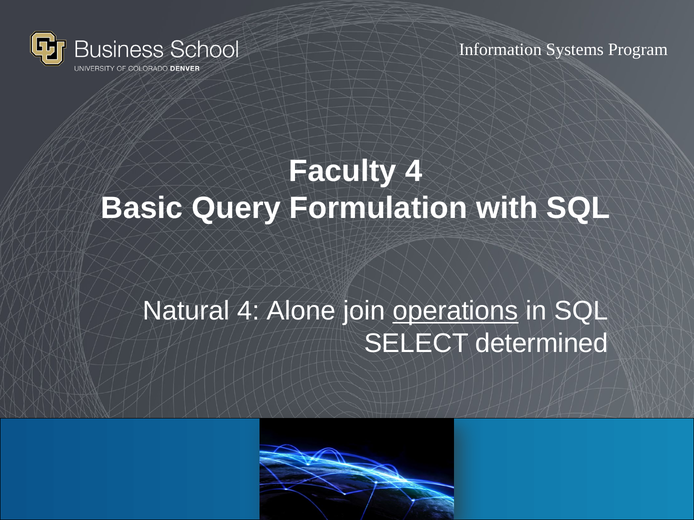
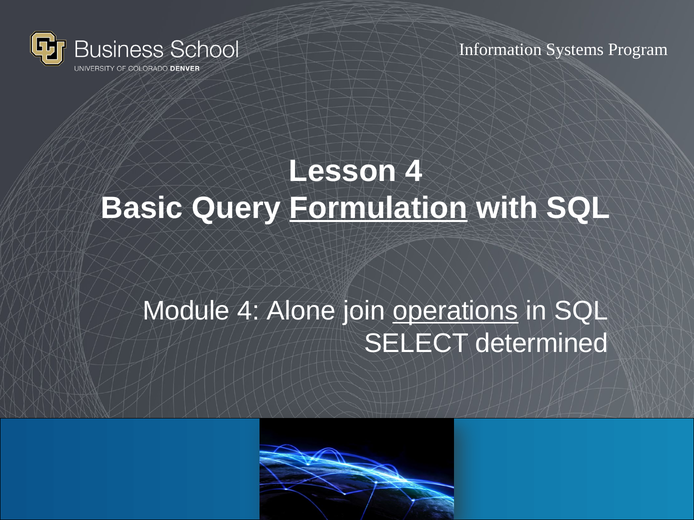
Faculty: Faculty -> Lesson
Formulation underline: none -> present
Natural: Natural -> Module
